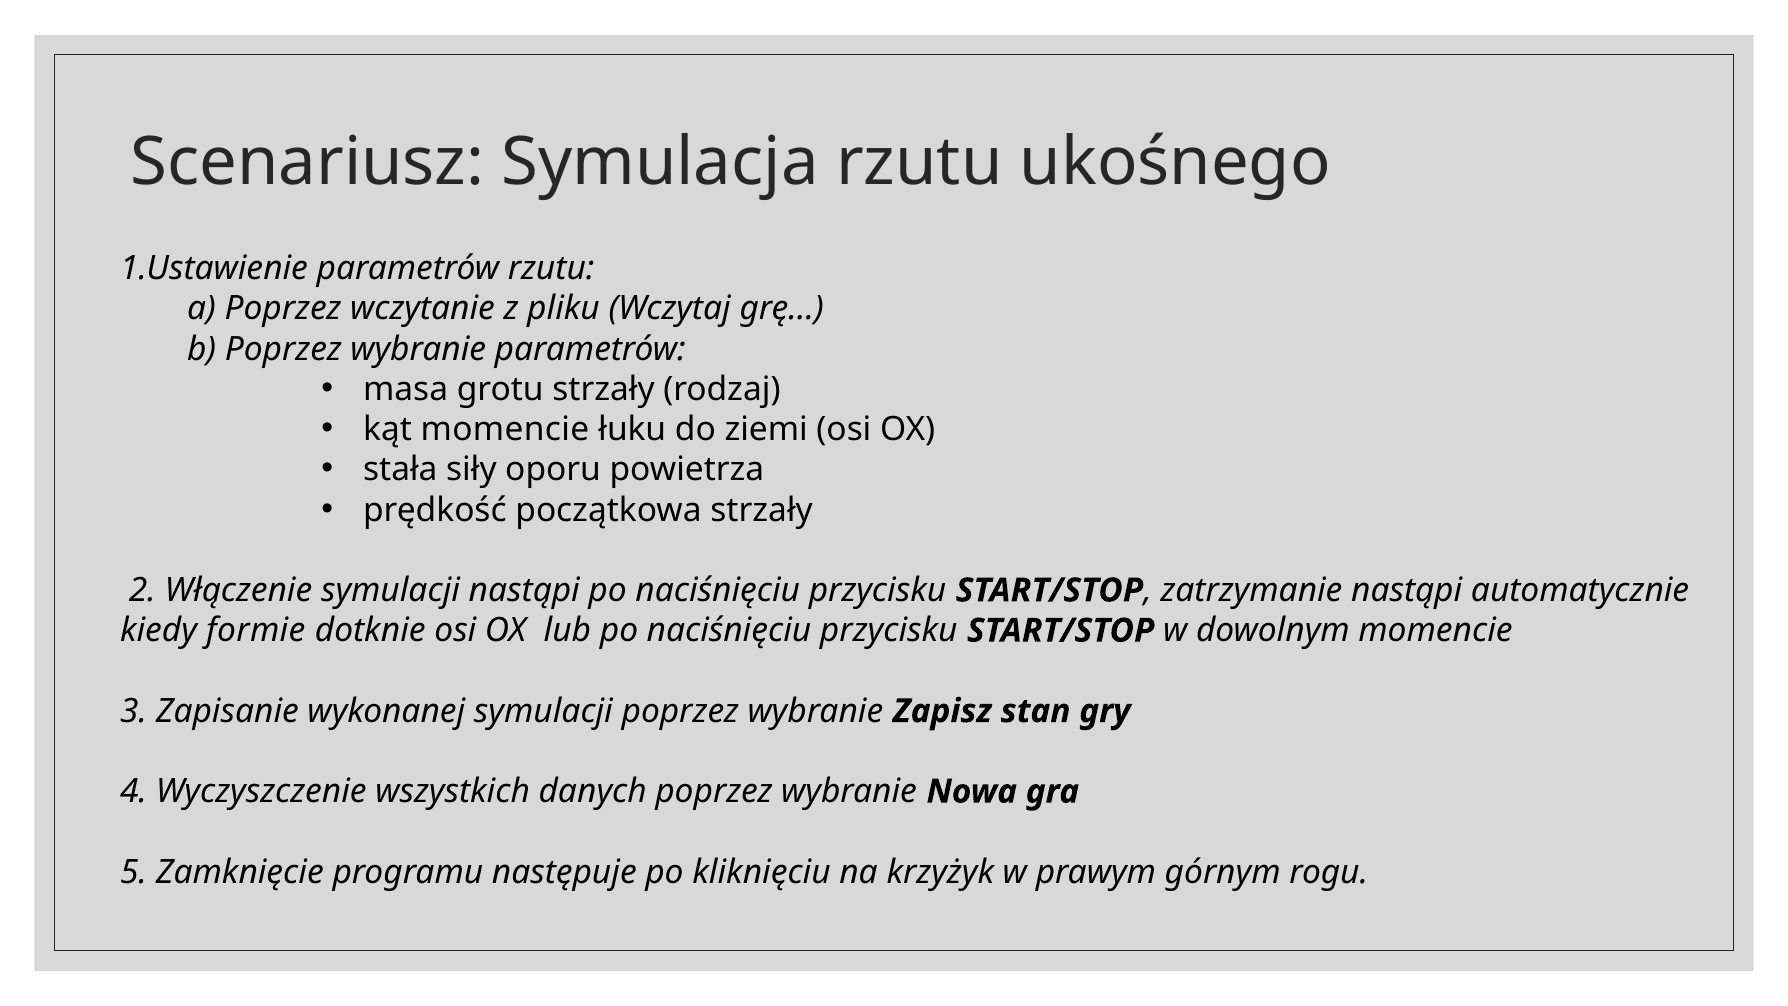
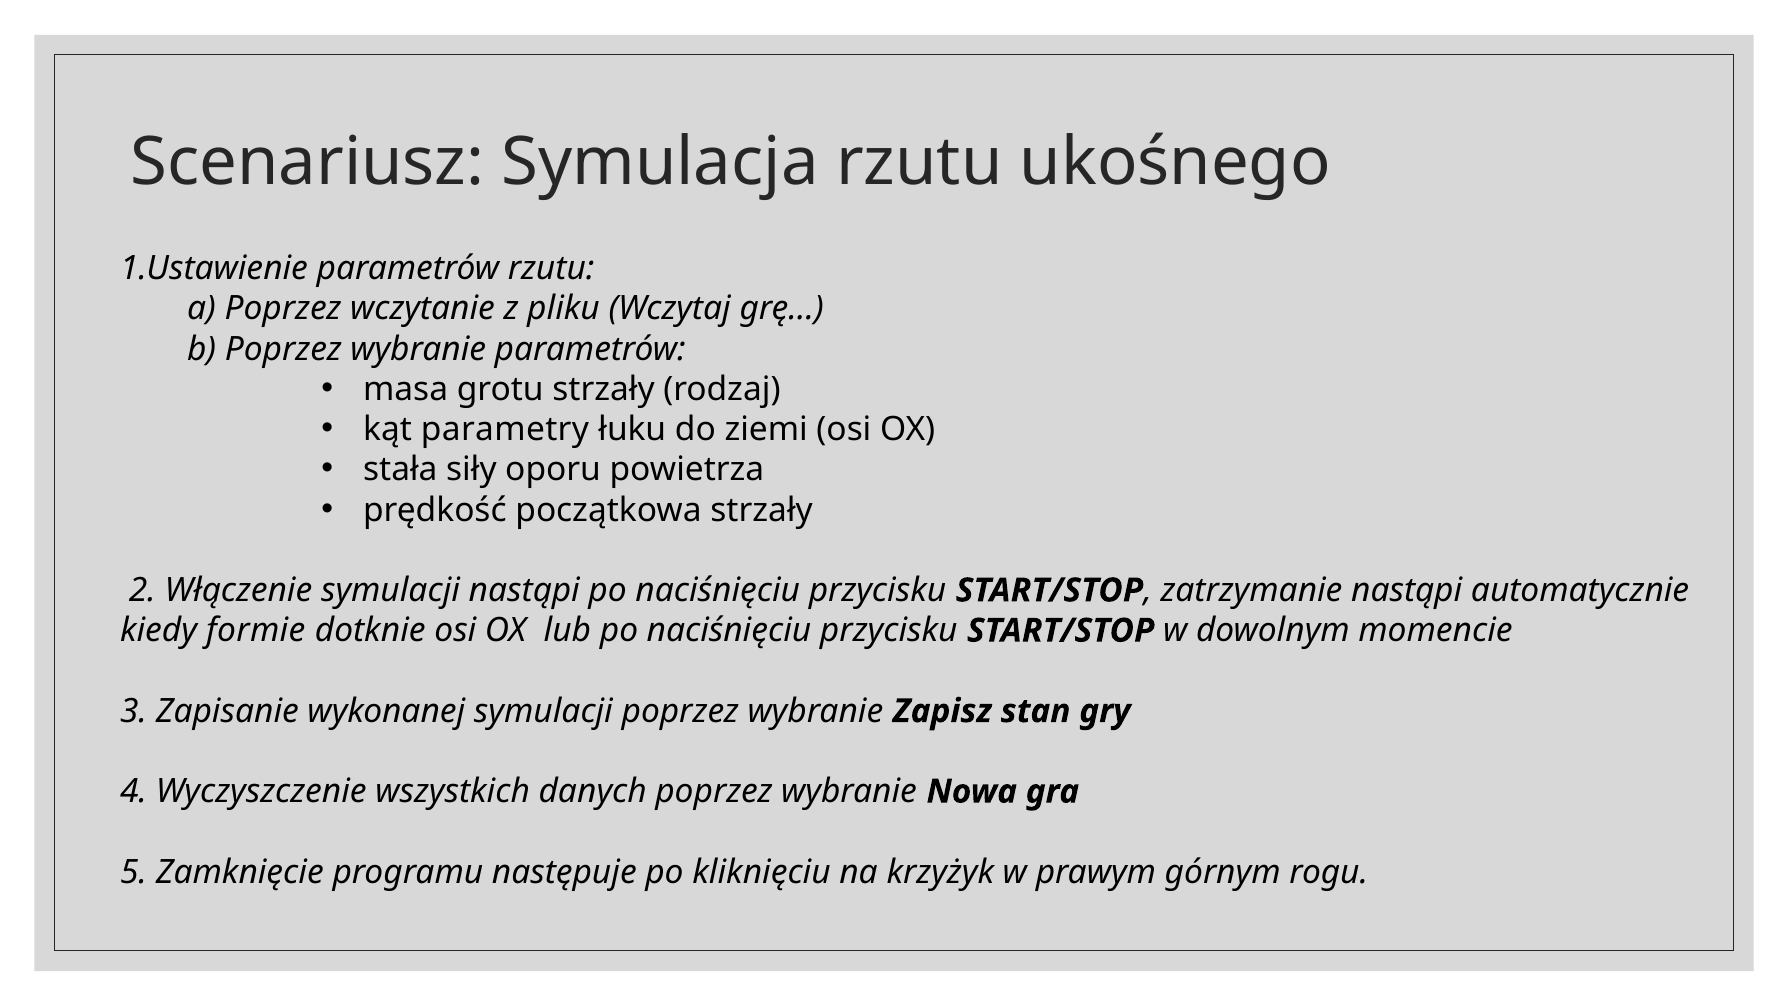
kąt momencie: momencie -> parametry
